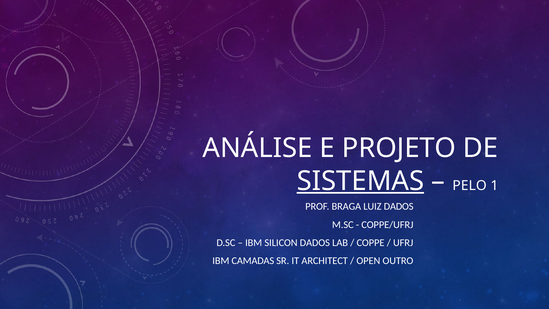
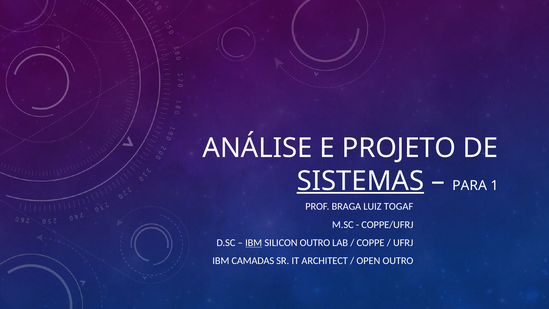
PELO: PELO -> PARA
LUIZ DADOS: DADOS -> TOGAF
IBM at (254, 243) underline: none -> present
SILICON DADOS: DADOS -> OUTRO
